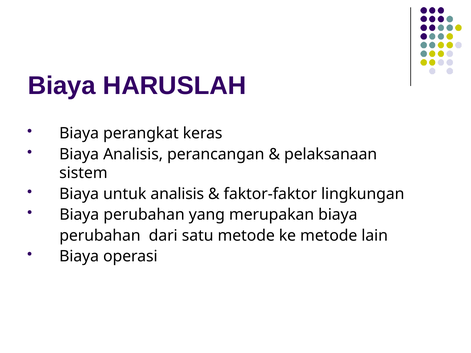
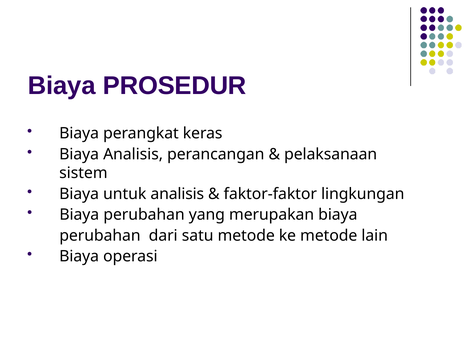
HARUSLAH: HARUSLAH -> PROSEDUR
